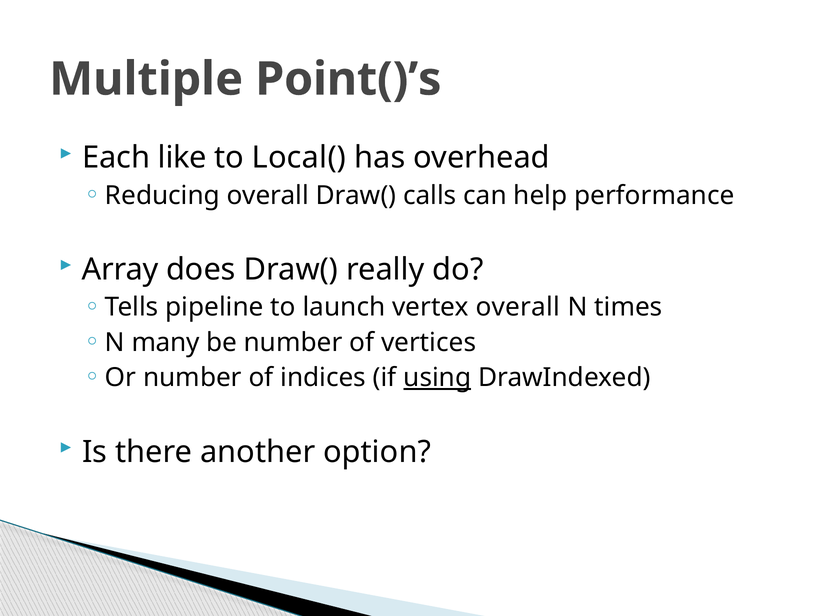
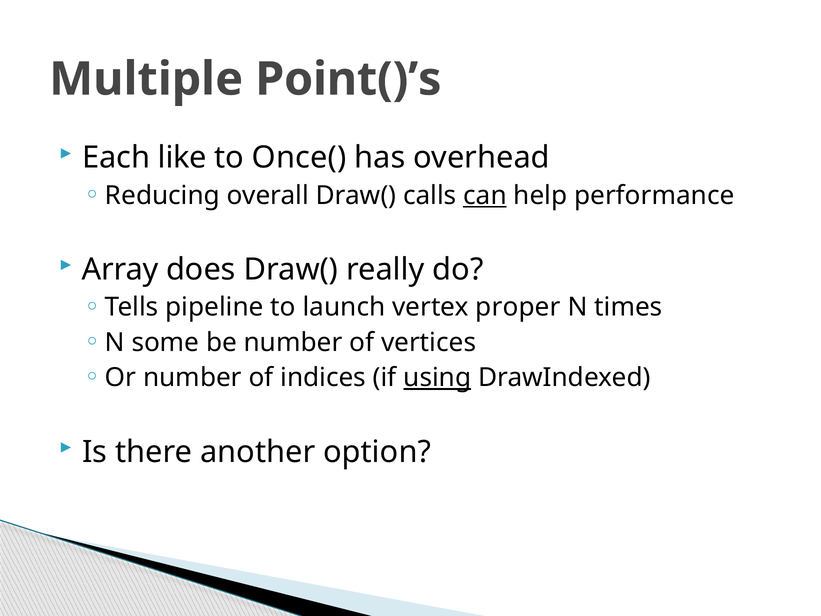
Local(: Local( -> Once(
can underline: none -> present
vertex overall: overall -> proper
many: many -> some
